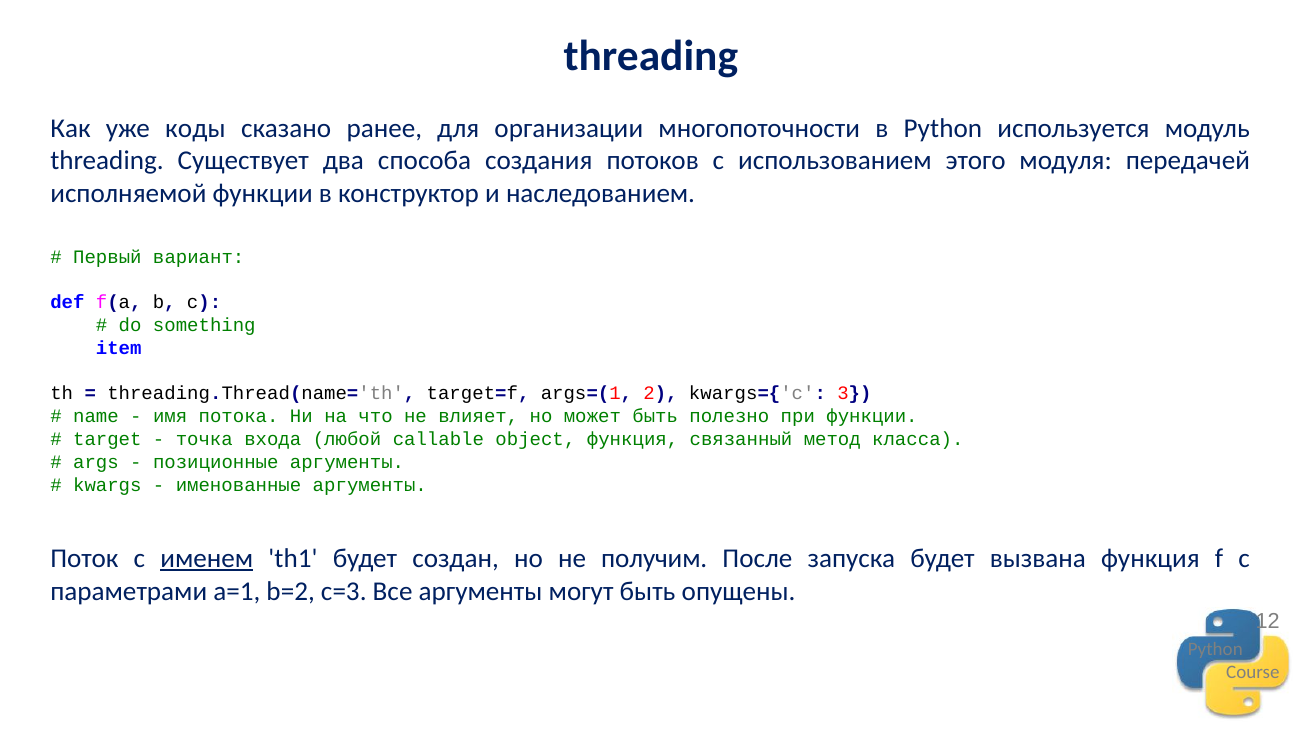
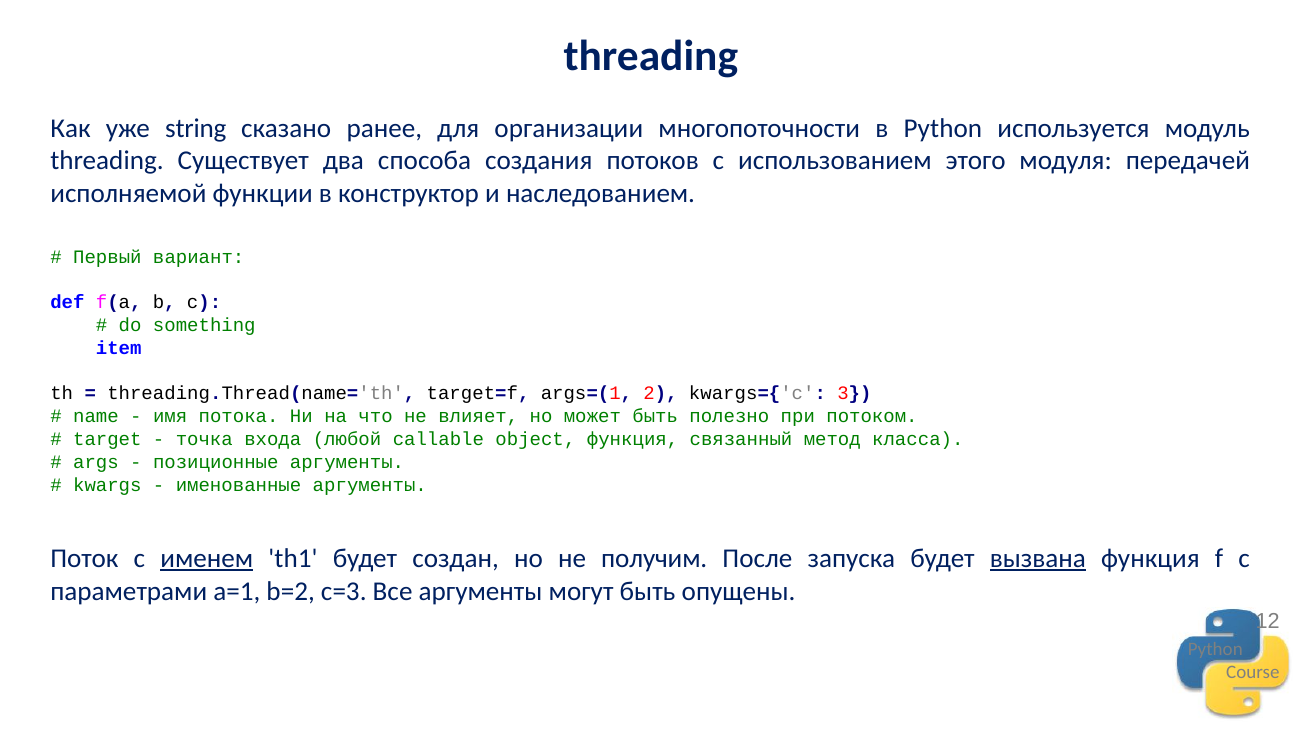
коды: коды -> string
при функции: функции -> потоком
вызвана underline: none -> present
